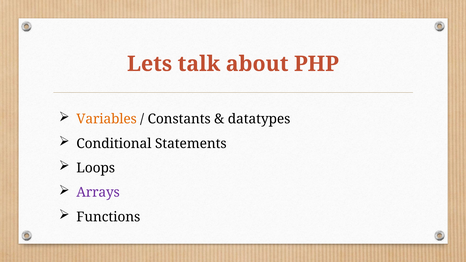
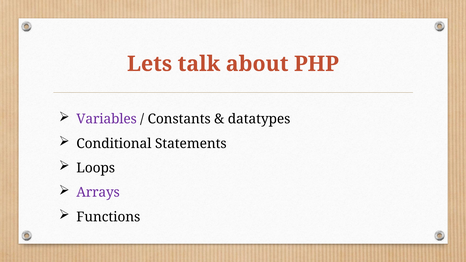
Variables colour: orange -> purple
